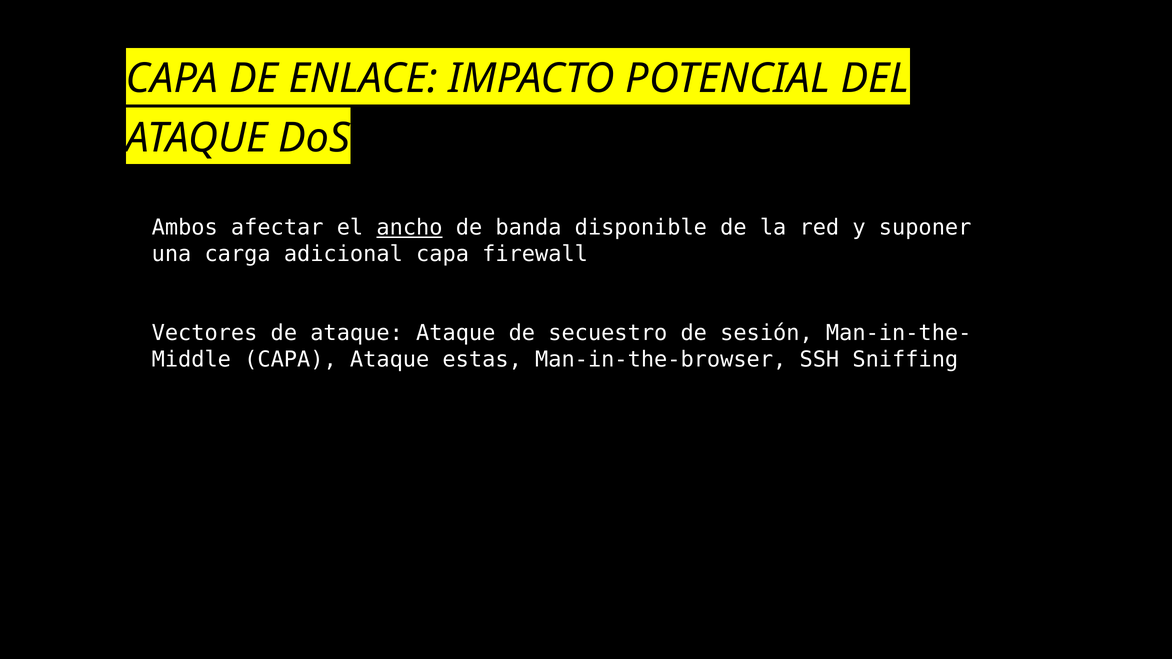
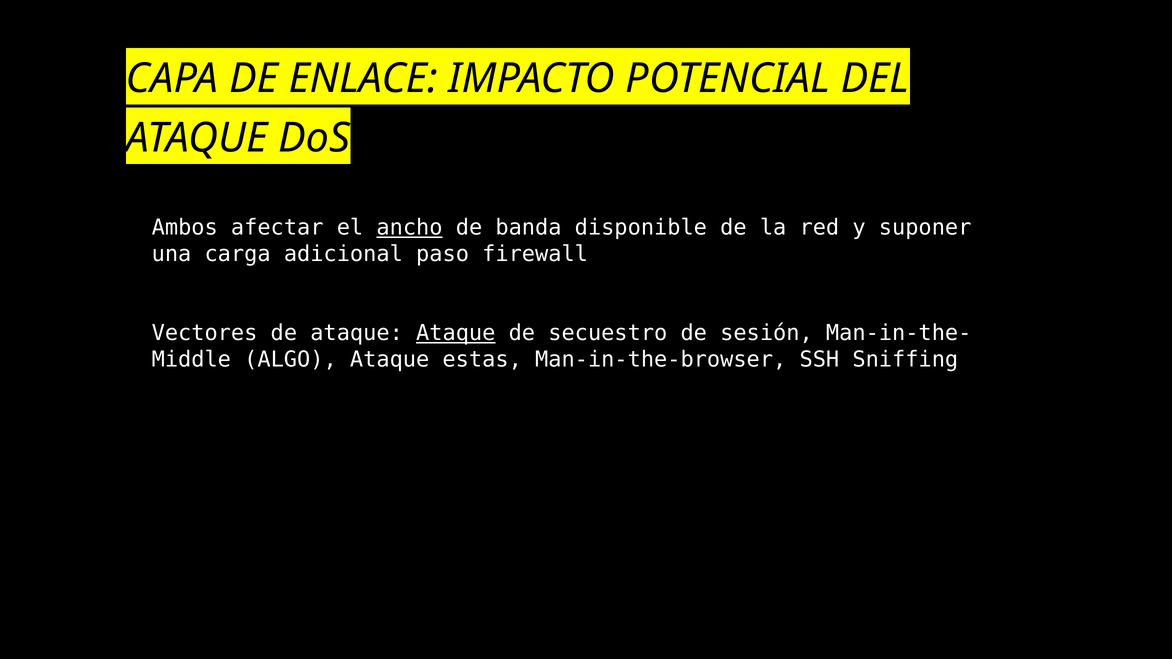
adicional capa: capa -> paso
Ataque at (456, 333) underline: none -> present
CAPA at (290, 360): CAPA -> ALGO
